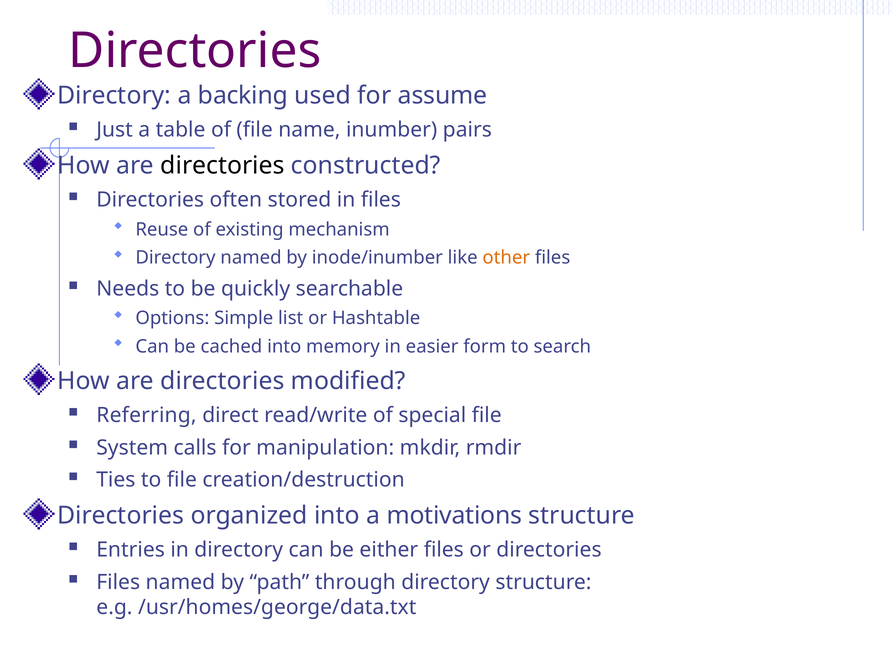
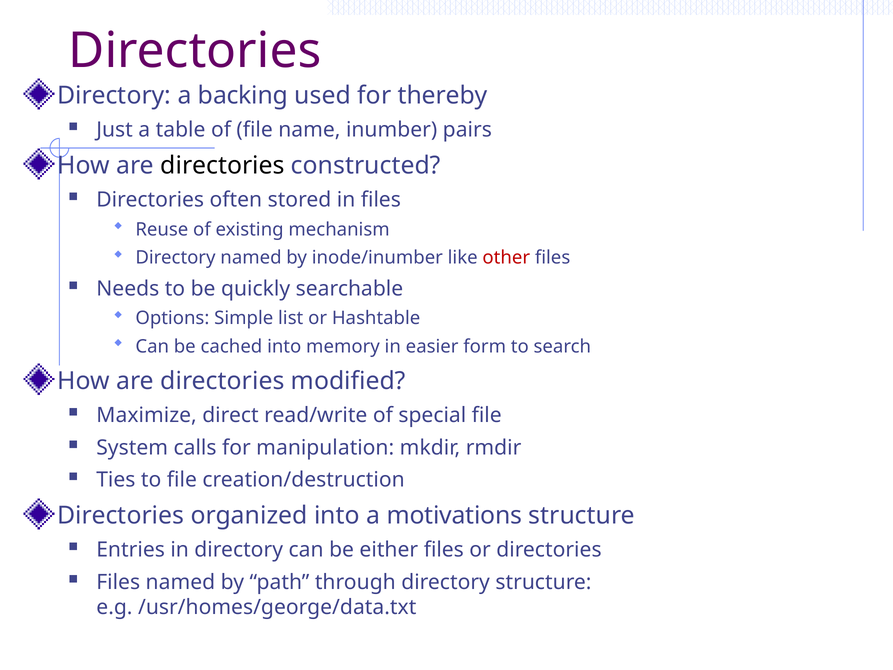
assume: assume -> thereby
other colour: orange -> red
Referring: Referring -> Maximize
